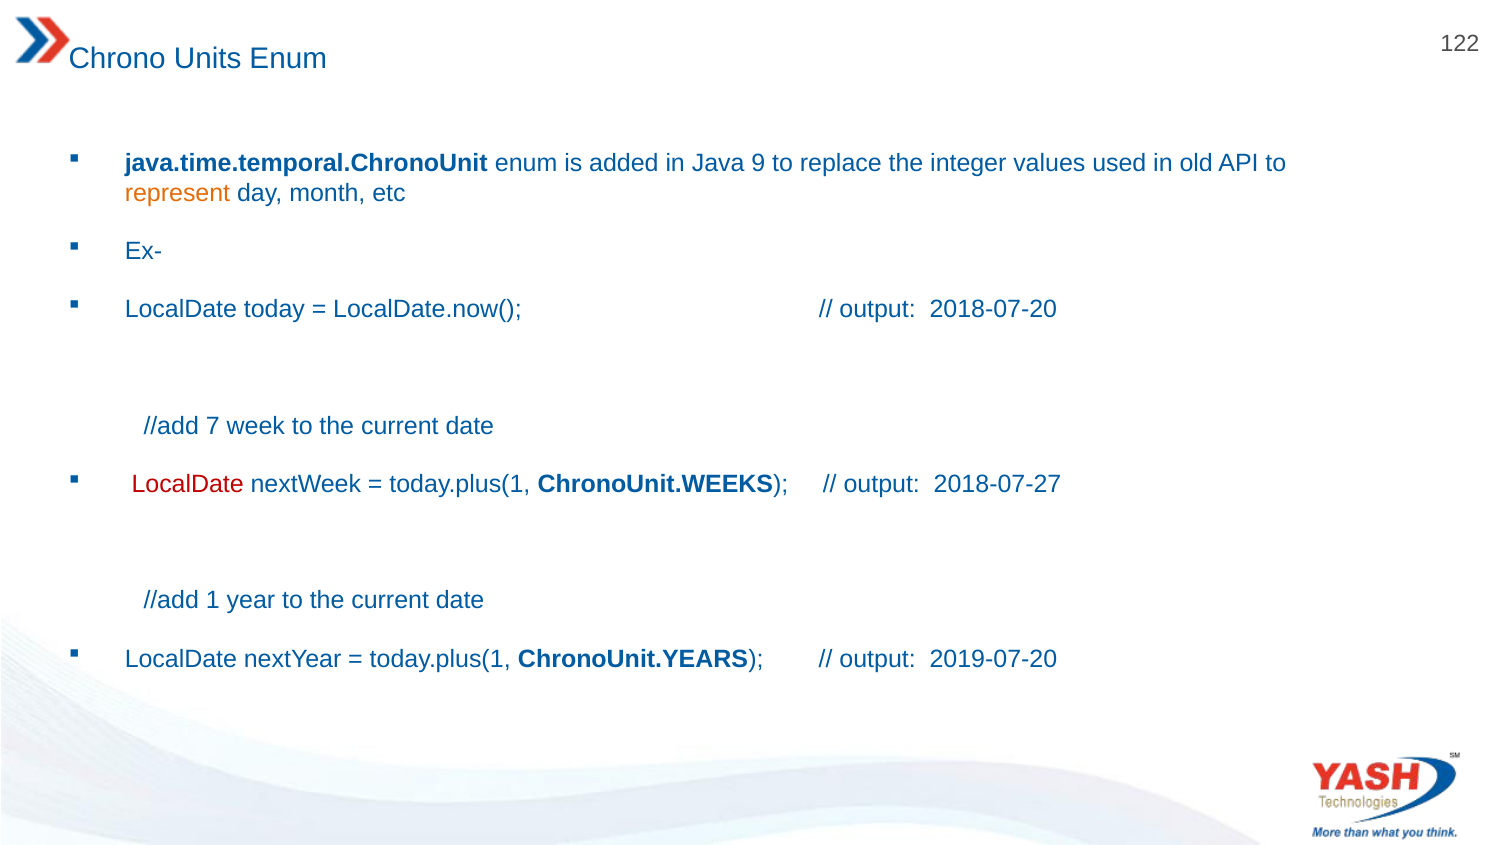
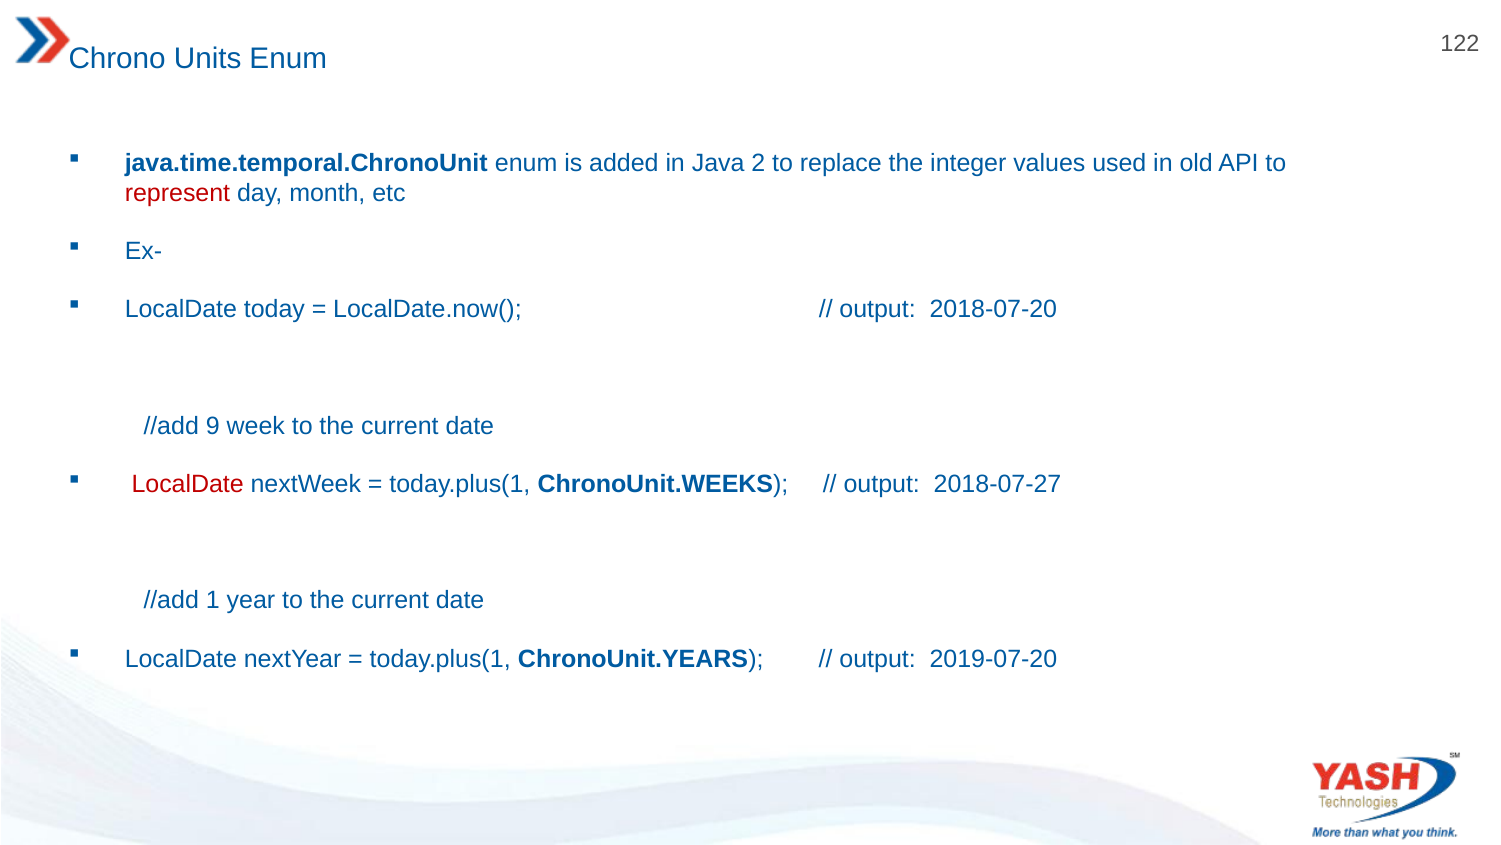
9: 9 -> 2
represent colour: orange -> red
7: 7 -> 9
